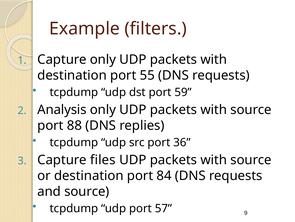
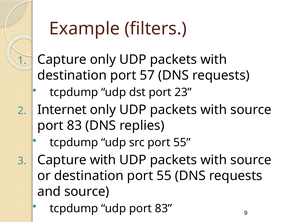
55: 55 -> 57
59: 59 -> 23
Analysis: Analysis -> Internet
88 at (74, 125): 88 -> 83
src port 36: 36 -> 55
Capture files: files -> with
destination port 84: 84 -> 55
udp port 57: 57 -> 83
